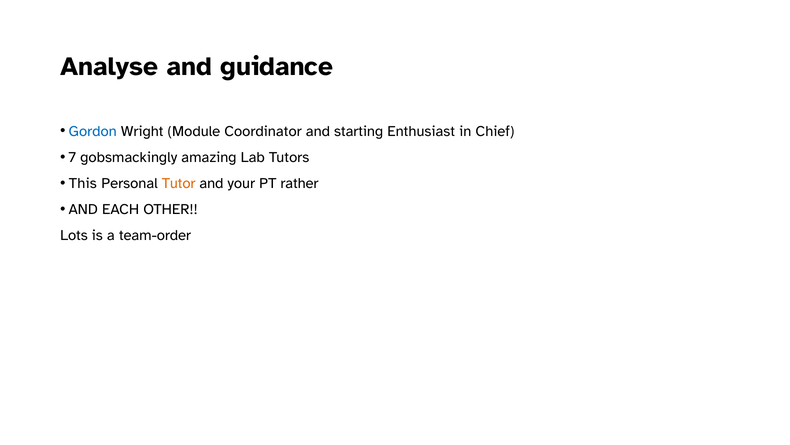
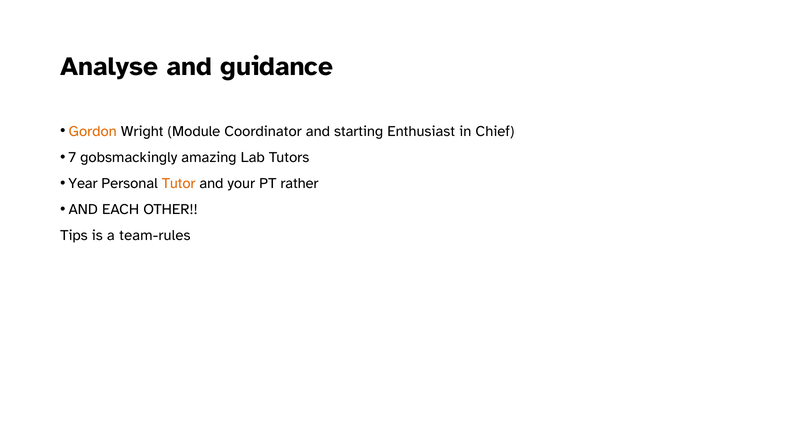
Gordon colour: blue -> orange
This: This -> Year
Lots: Lots -> Tips
team-order: team-order -> team-rules
